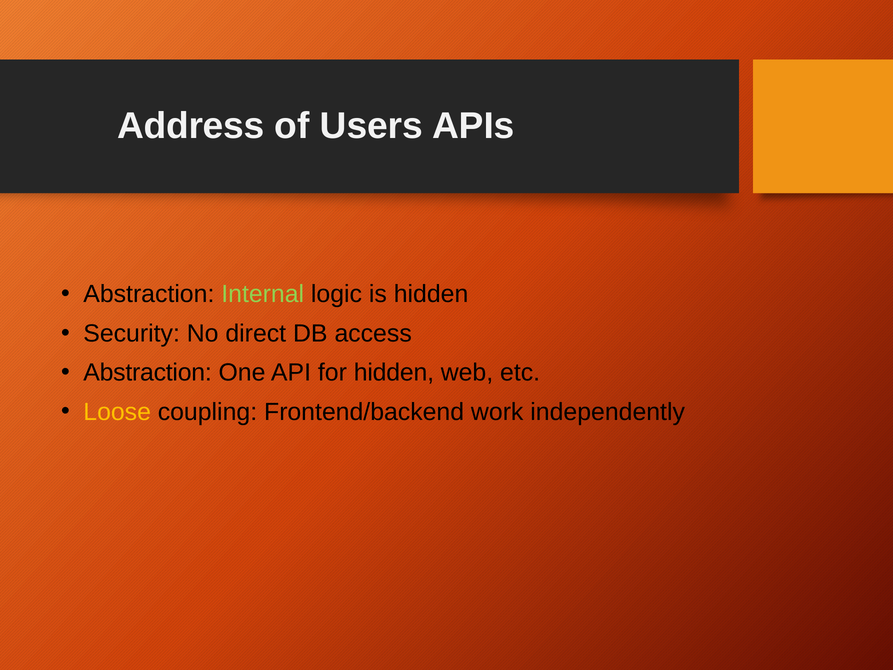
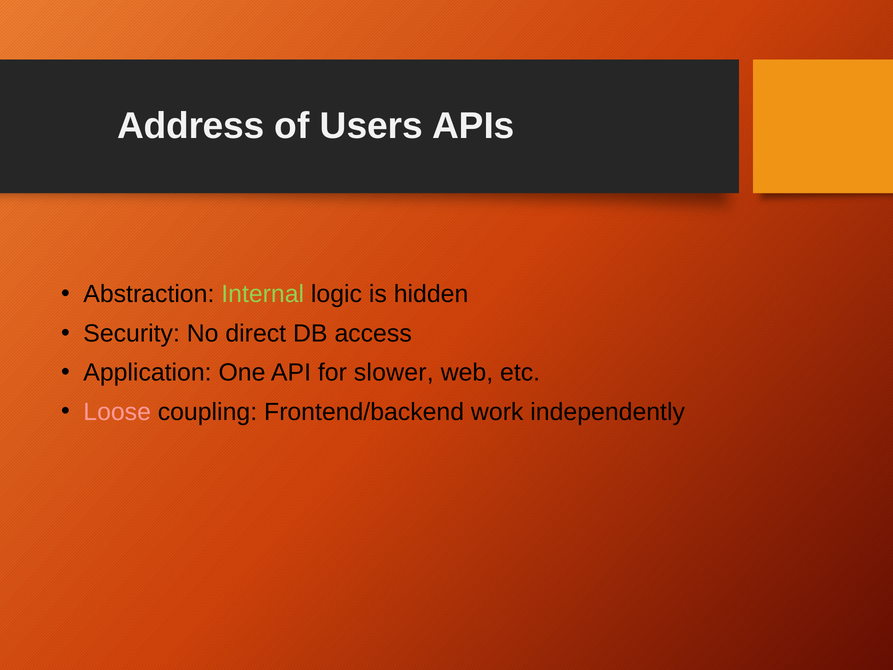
Abstraction at (148, 372): Abstraction -> Application
for hidden: hidden -> slower
Loose colour: yellow -> pink
